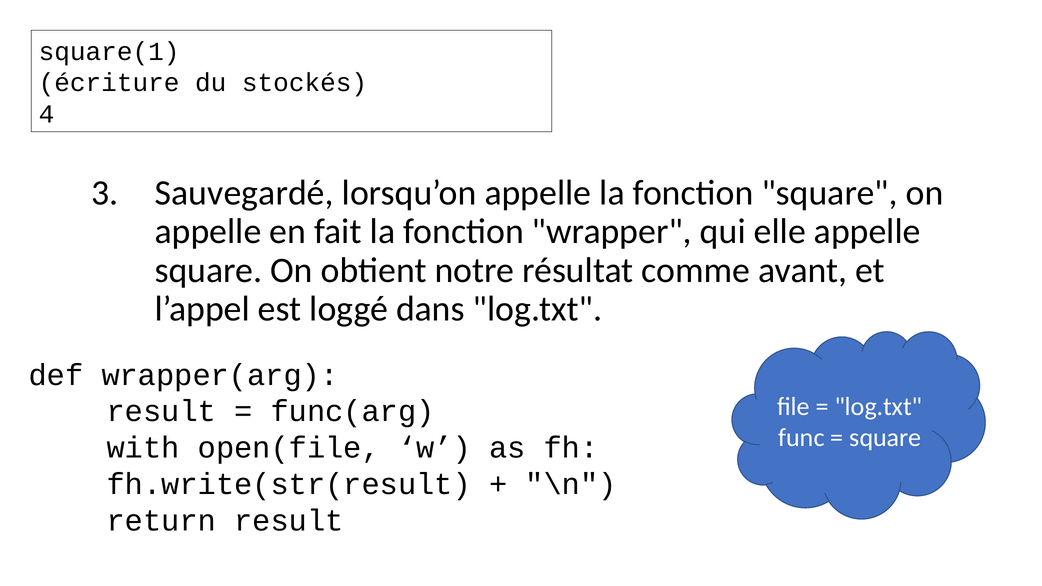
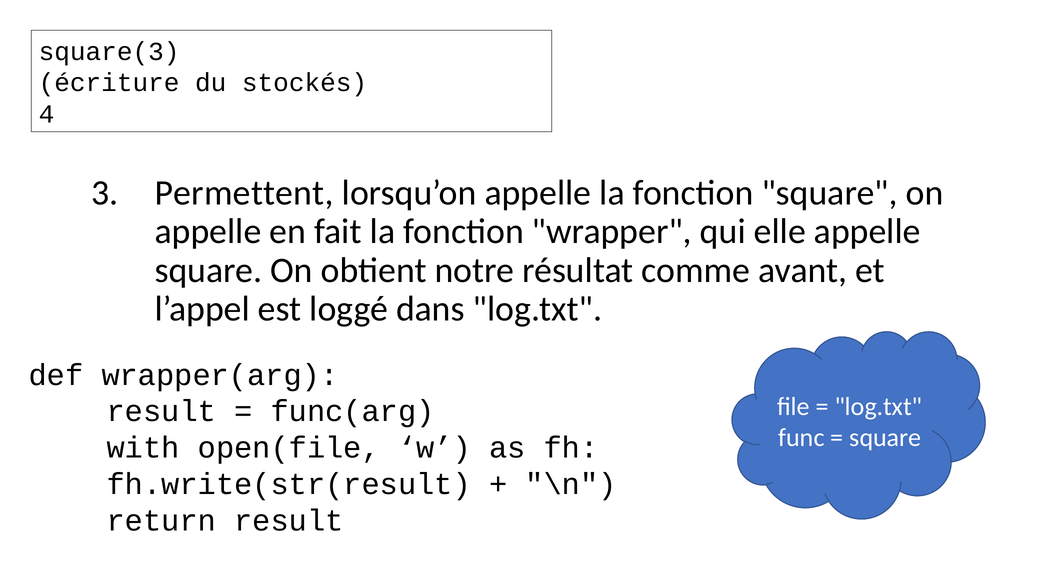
square(1: square(1 -> square(3
Sauvegardé: Sauvegardé -> Permettent
